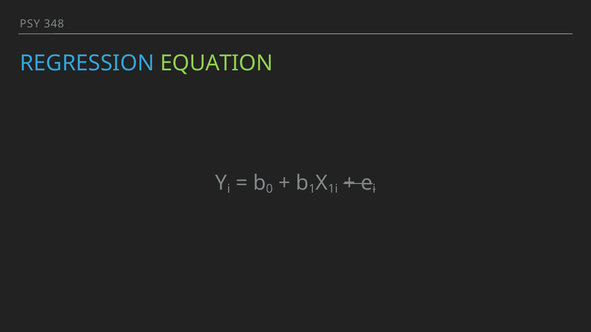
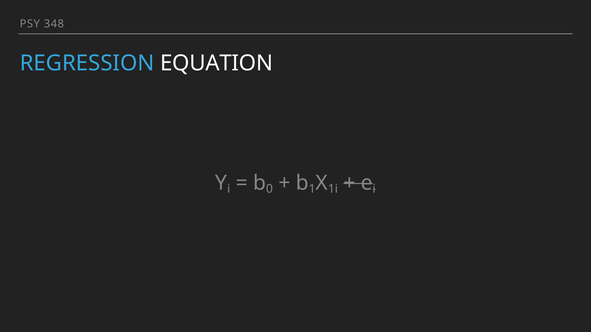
EQUATION colour: light green -> white
